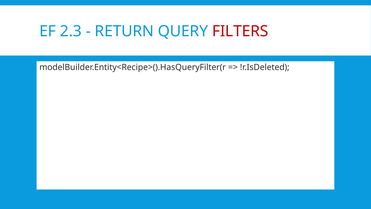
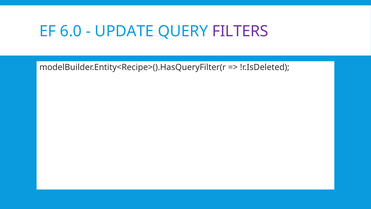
2.3: 2.3 -> 6.0
RETURN: RETURN -> UPDATE
FILTERS colour: red -> purple
